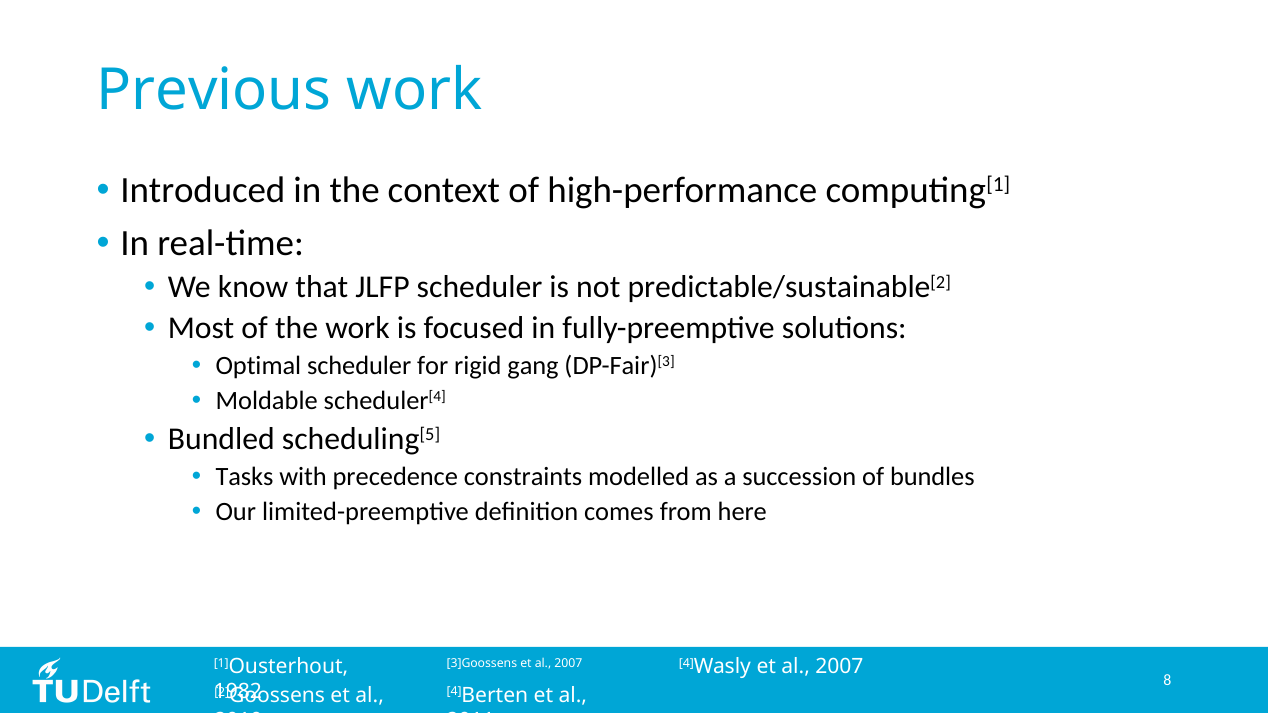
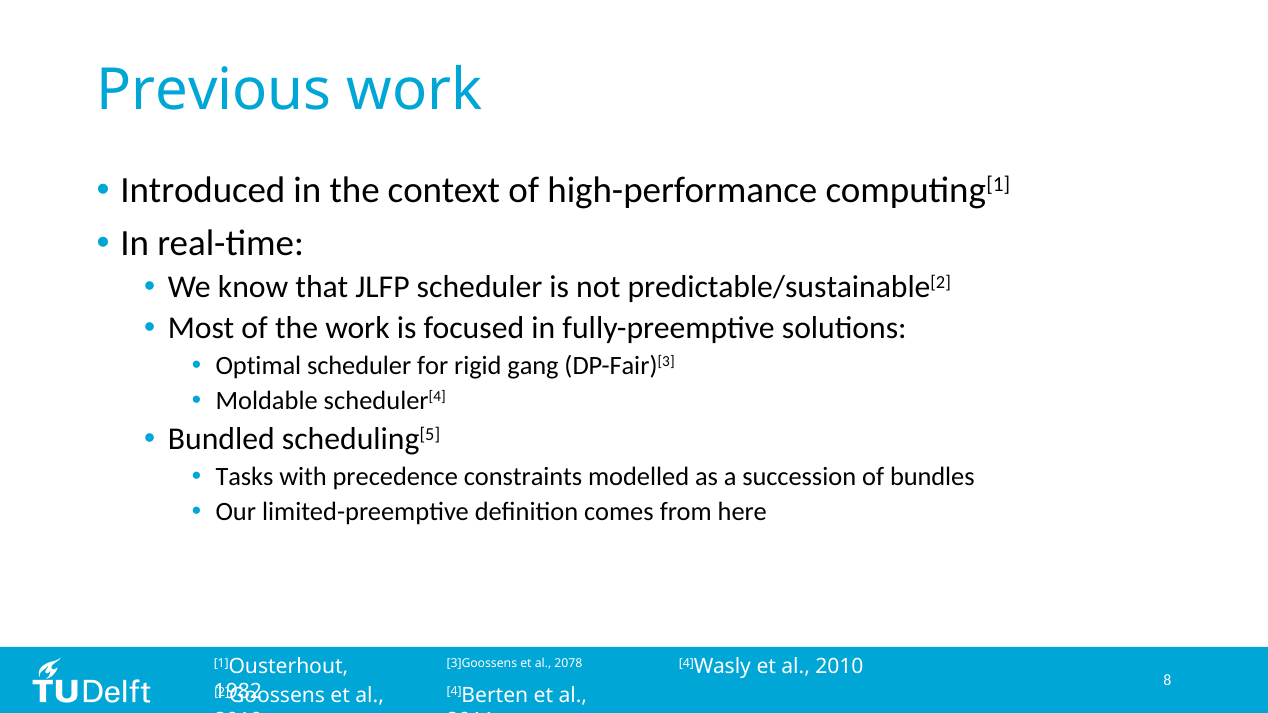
4]Wasly et al 2007: 2007 -> 2010
3]Goossens et al 2007: 2007 -> 2078
